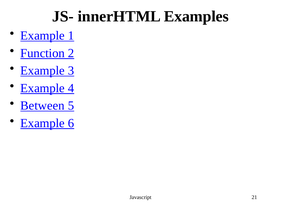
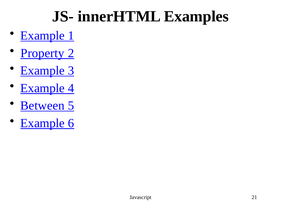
Function: Function -> Property
